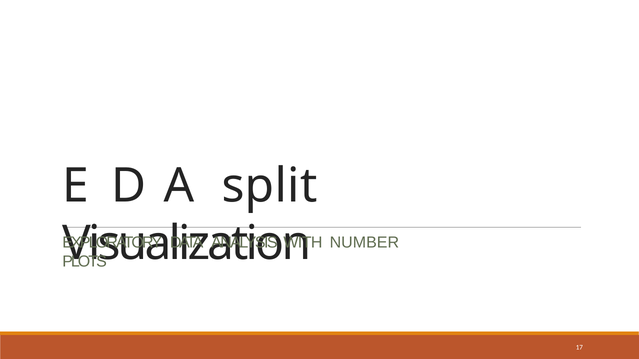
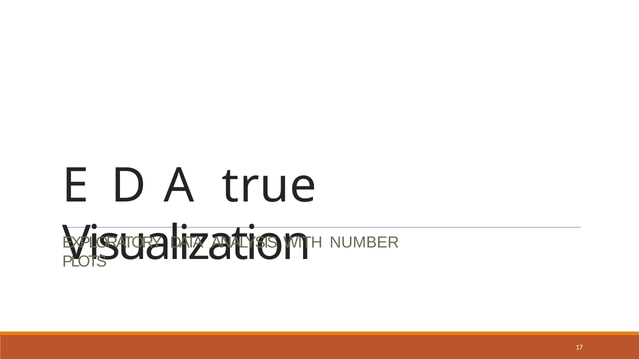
split: split -> true
